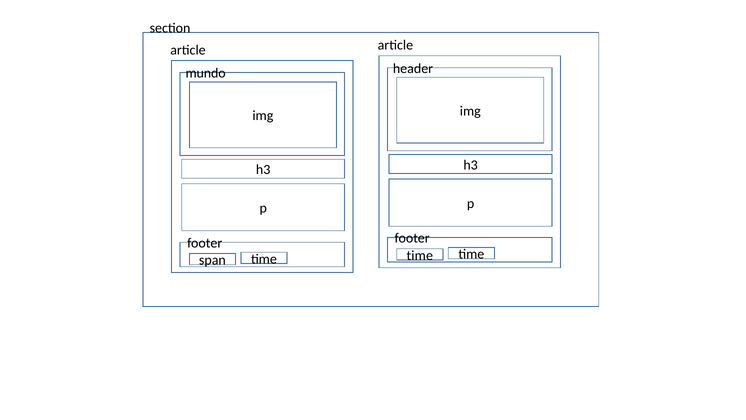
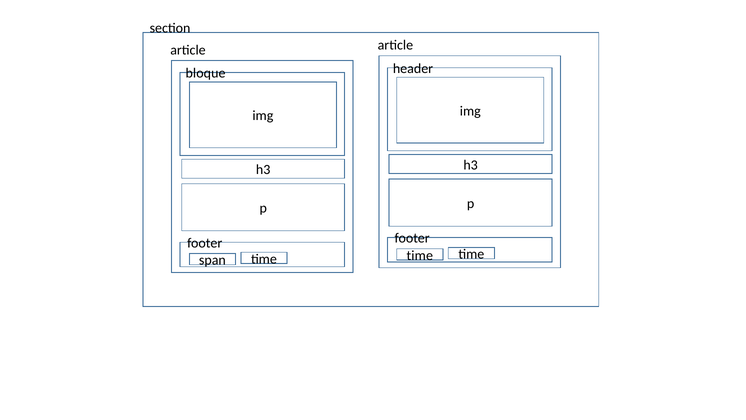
mundo: mundo -> bloque
